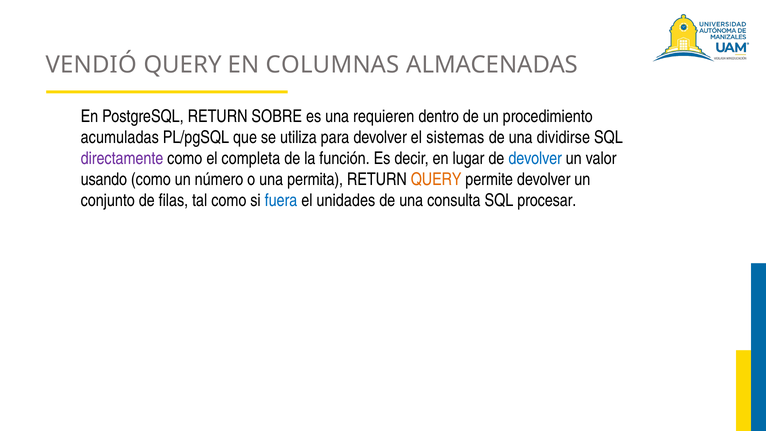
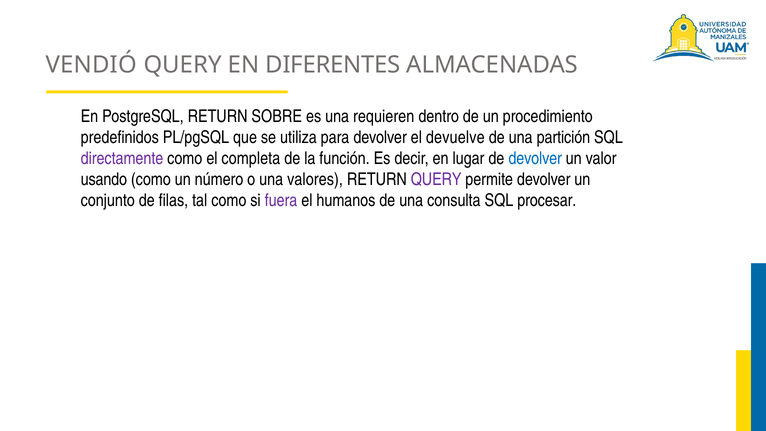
COLUMNAS: COLUMNAS -> DIFERENTES
acumuladas: acumuladas -> predefinidos
sistemas: sistemas -> devuelve
dividirse: dividirse -> partición
permita: permita -> valores
QUERY at (436, 179) colour: orange -> purple
fuera colour: blue -> purple
unidades: unidades -> humanos
